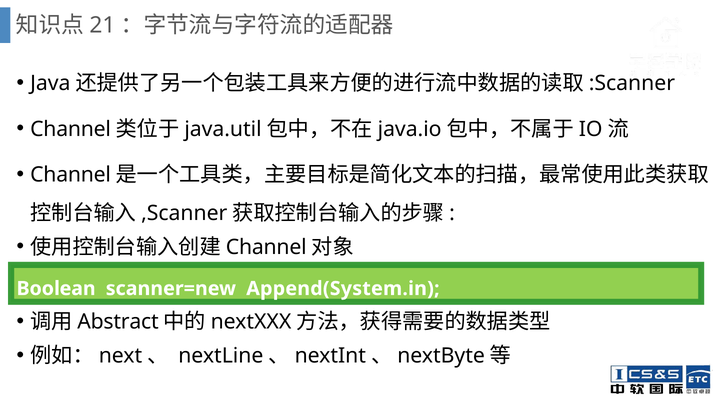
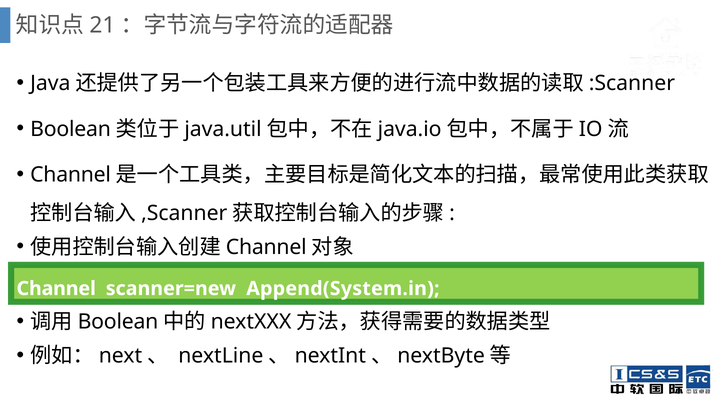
Channel at (71, 129): Channel -> Boolean
Boolean at (56, 289): Boolean -> Channel
Abstract at (118, 322): Abstract -> Boolean
